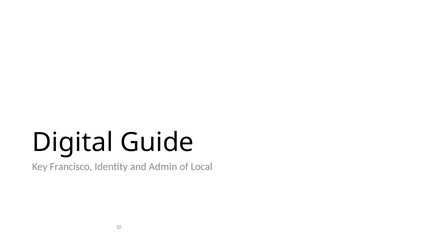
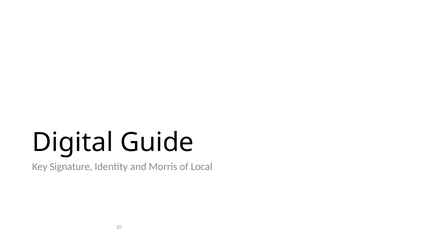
Francisco: Francisco -> Signature
Admin: Admin -> Morris
